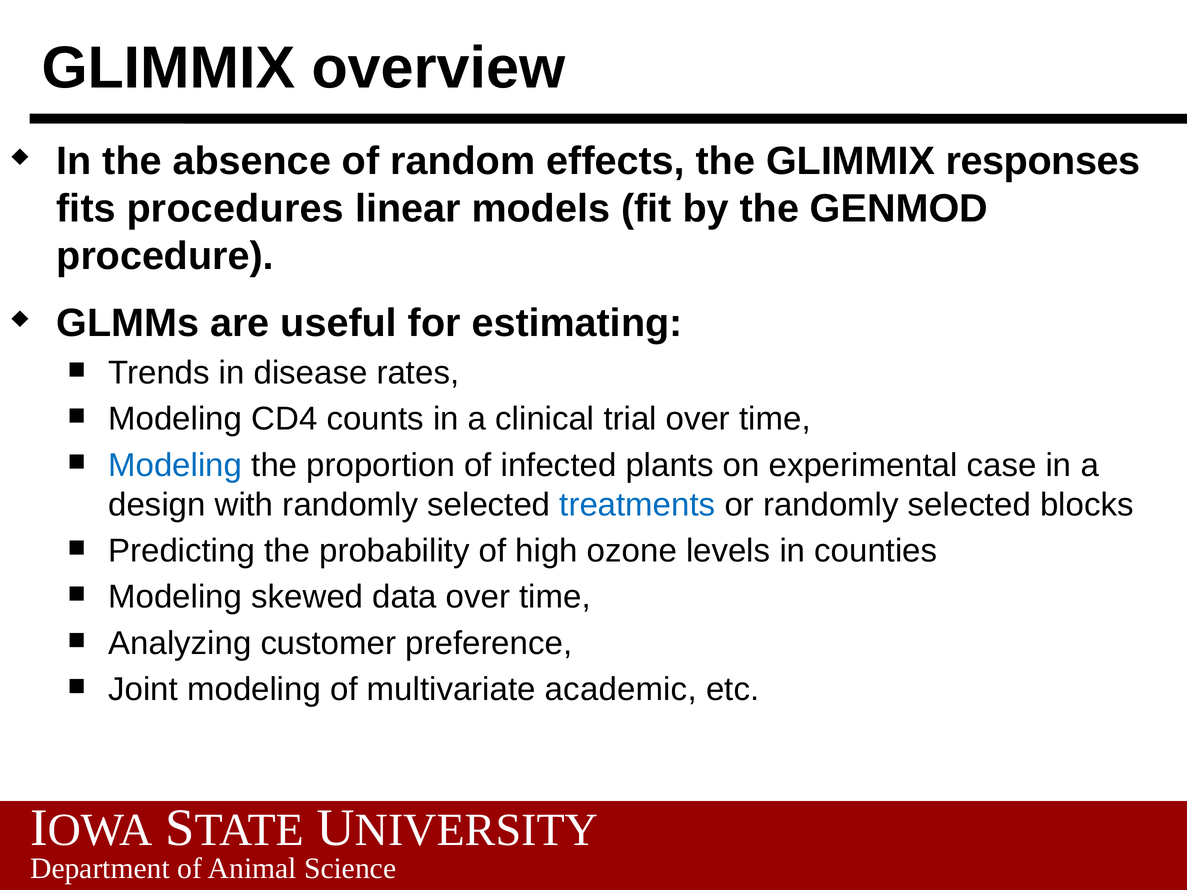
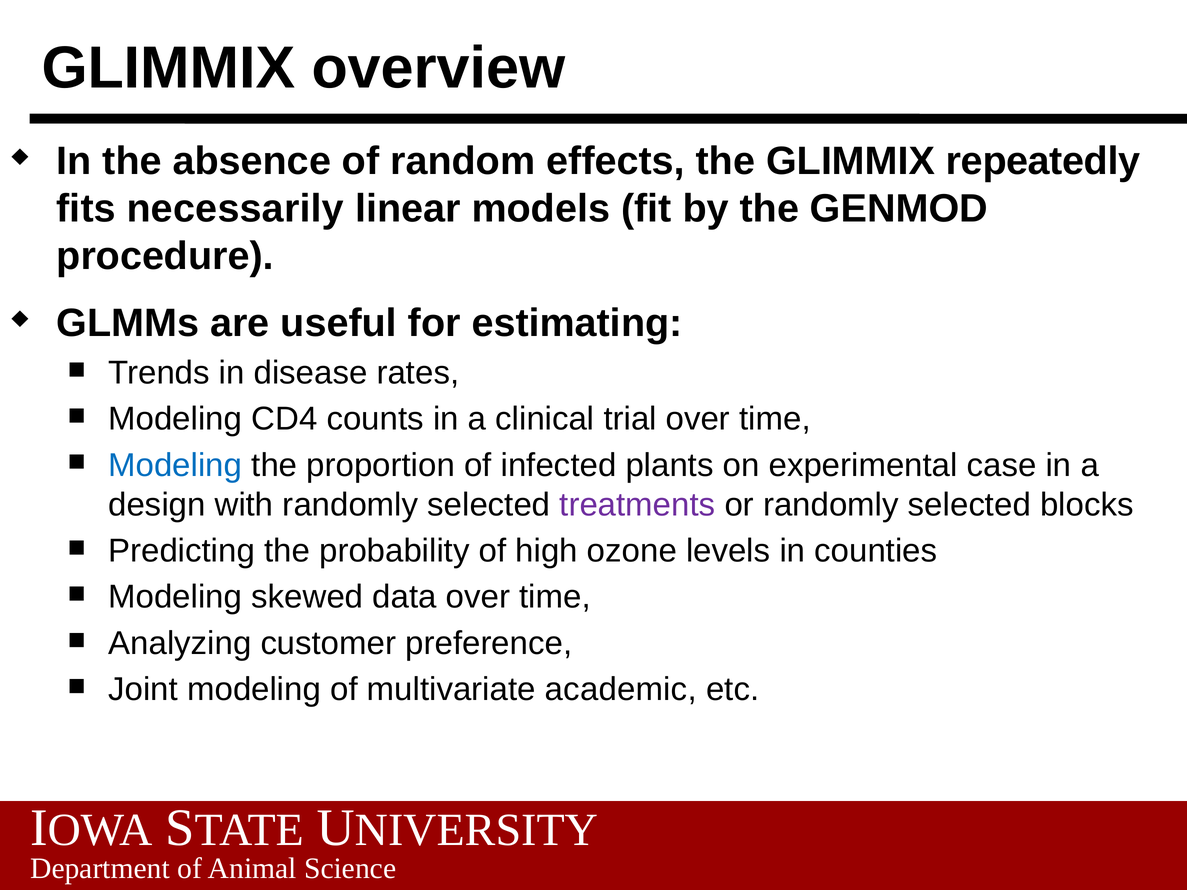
responses: responses -> repeatedly
procedures: procedures -> necessarily
treatments colour: blue -> purple
